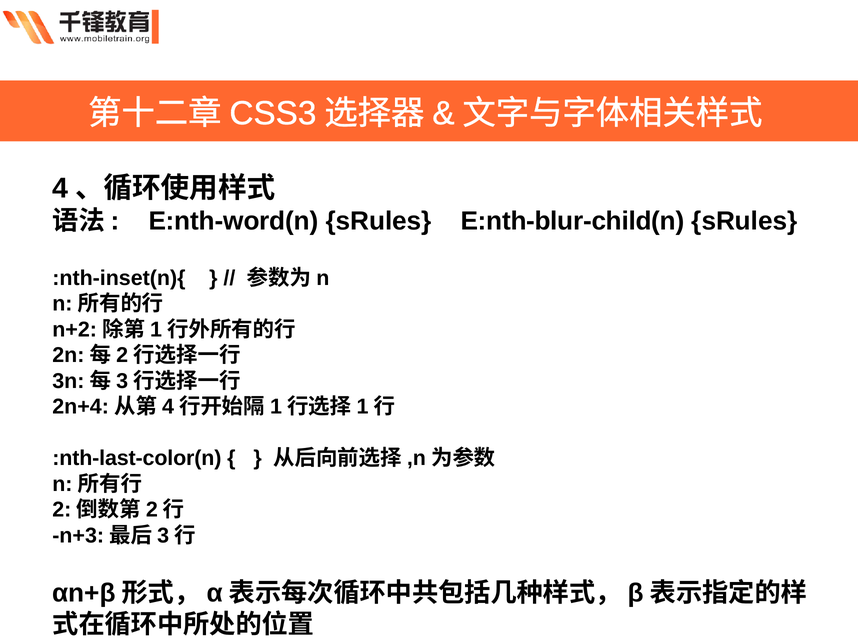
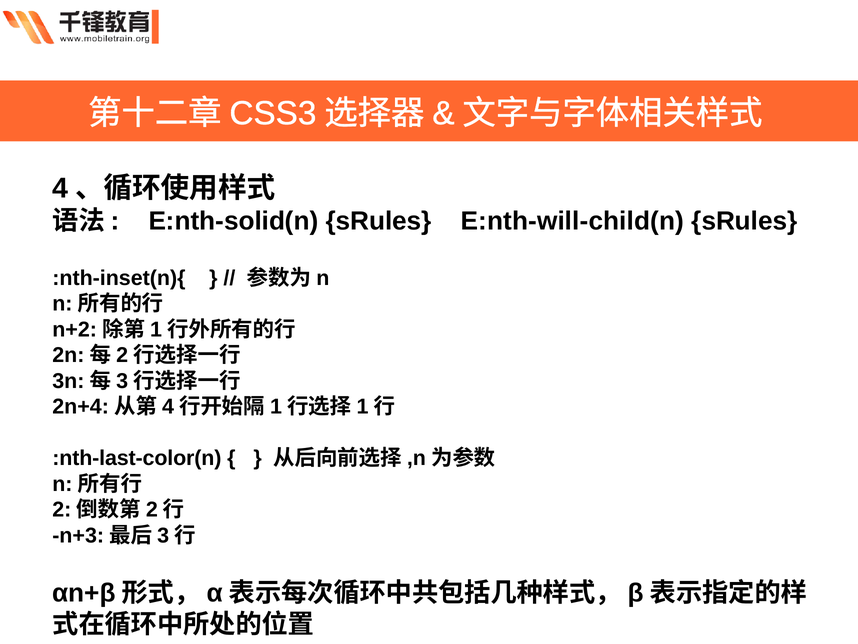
E:nth-word(n: E:nth-word(n -> E:nth-solid(n
E:nth-blur-child(n: E:nth-blur-child(n -> E:nth-will-child(n
